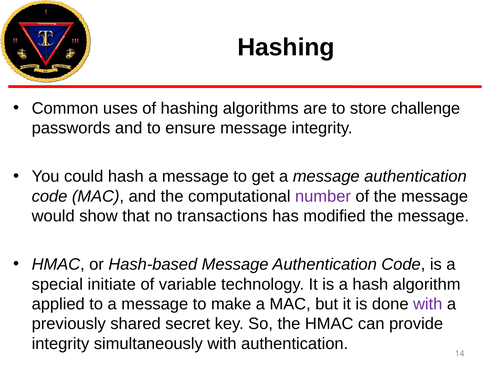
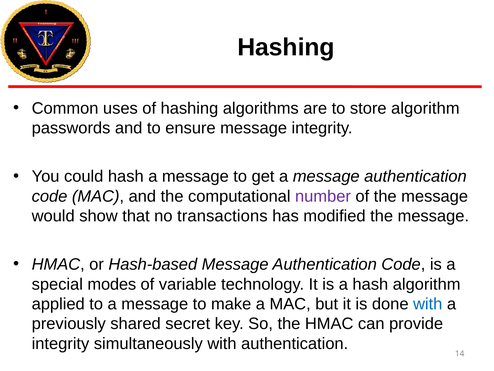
store challenge: challenge -> algorithm
initiate: initiate -> modes
with at (428, 304) colour: purple -> blue
